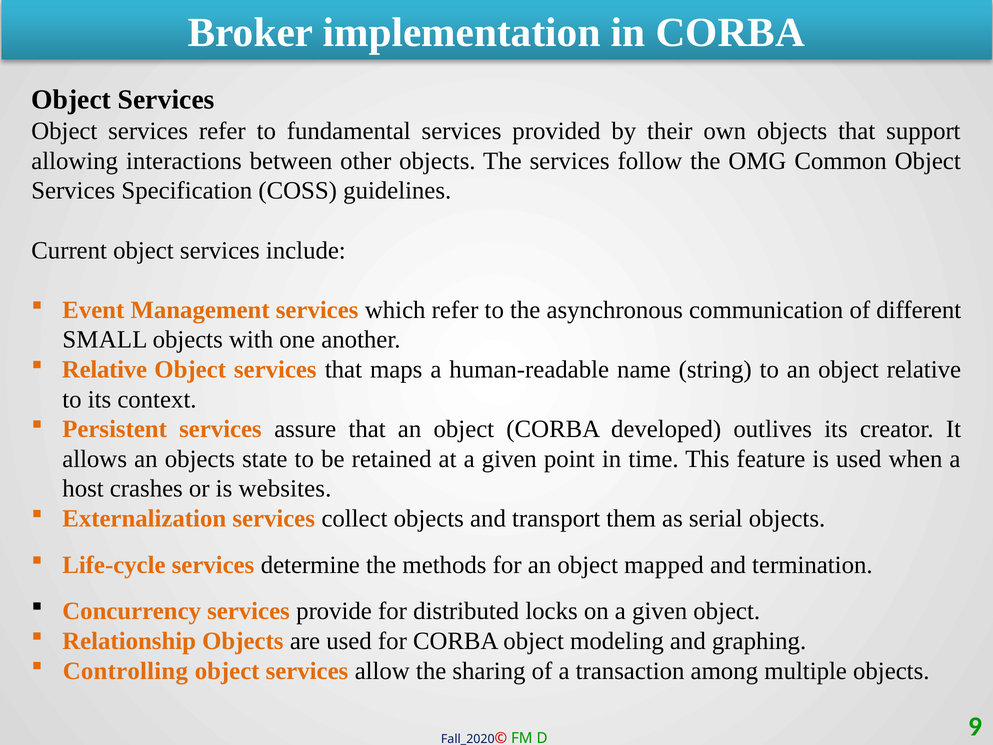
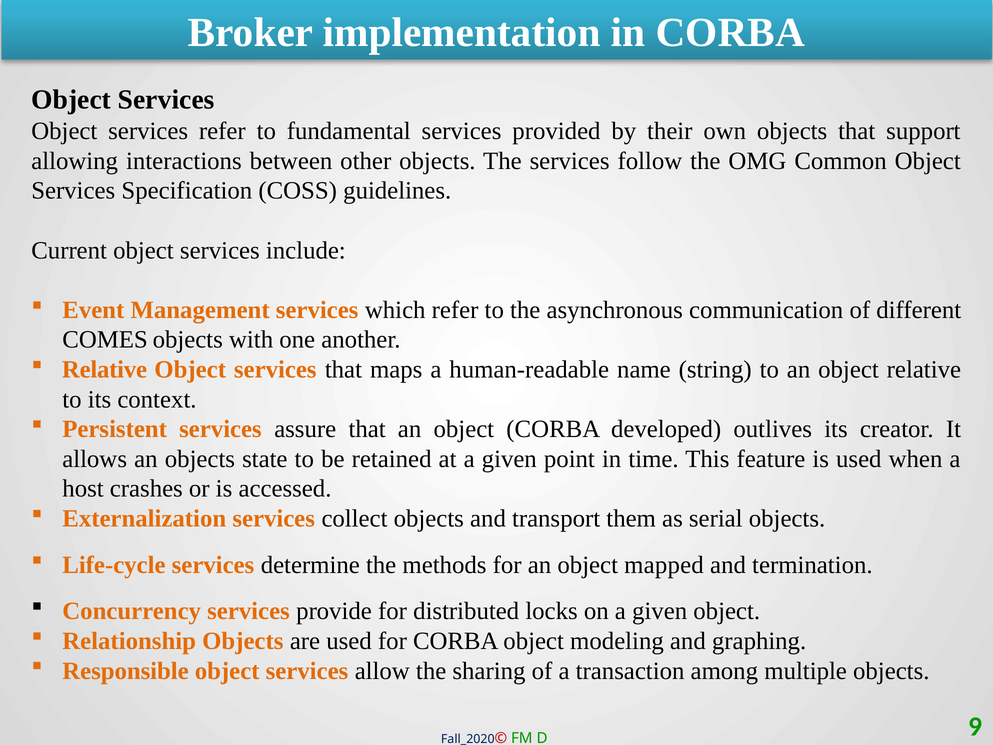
SMALL: SMALL -> COMES
websites: websites -> accessed
Controlling: Controlling -> Responsible
